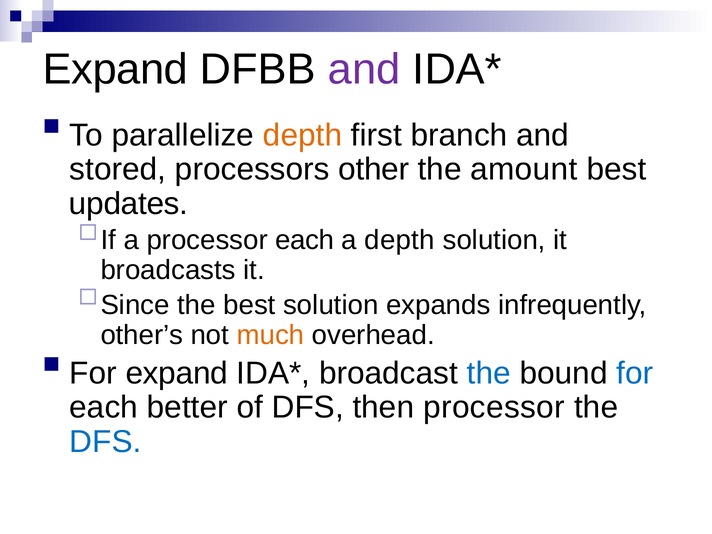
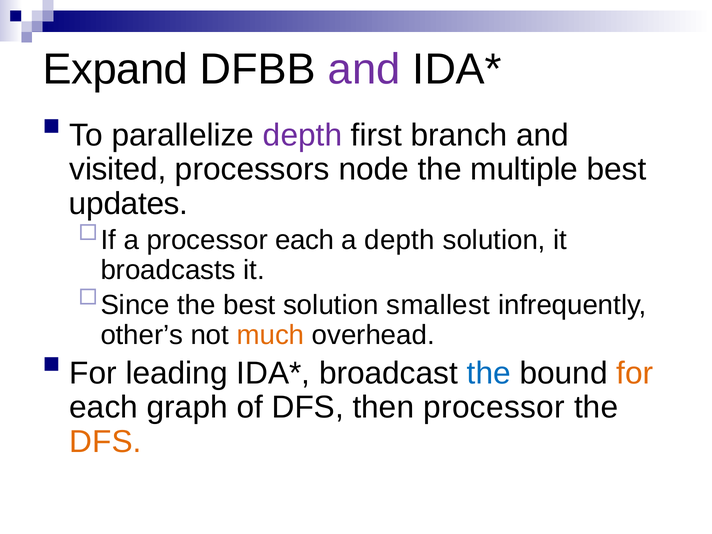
depth at (303, 135) colour: orange -> purple
stored: stored -> visited
other: other -> node
amount: amount -> multiple
expands: expands -> smallest
For expand: expand -> leading
for at (635, 373) colour: blue -> orange
better: better -> graph
DFS at (105, 442) colour: blue -> orange
